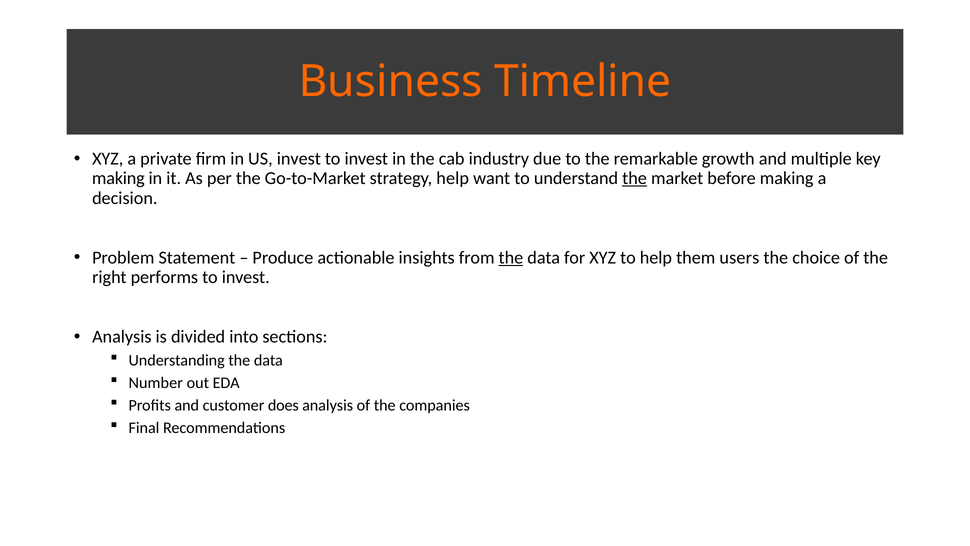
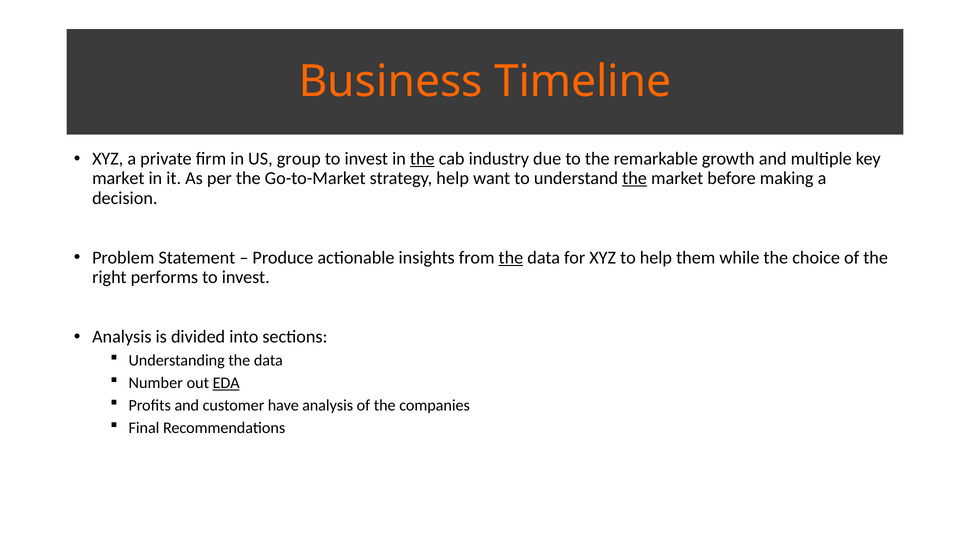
US invest: invest -> group
the at (422, 159) underline: none -> present
making at (118, 178): making -> market
users: users -> while
EDA underline: none -> present
does: does -> have
